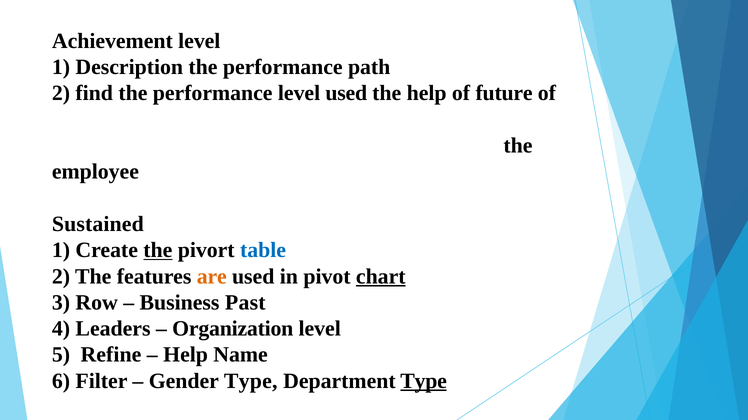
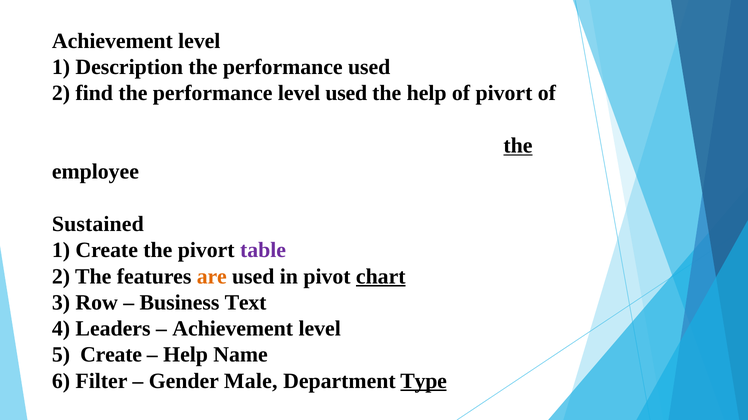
performance path: path -> used
of future: future -> pivort
the at (518, 146) underline: none -> present
the at (158, 251) underline: present -> none
table colour: blue -> purple
Past: Past -> Text
Organization at (233, 329): Organization -> Achievement
5 Refine: Refine -> Create
Gender Type: Type -> Male
